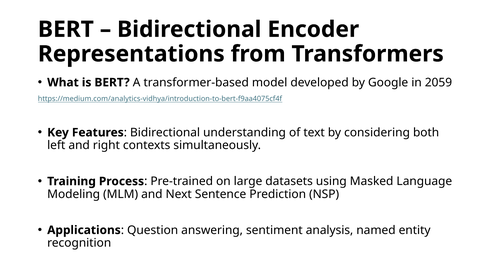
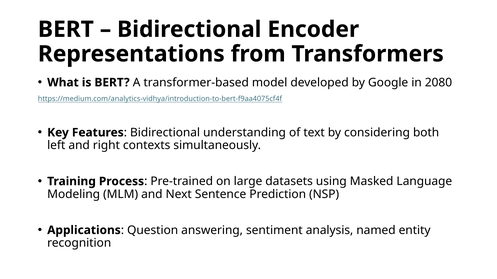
2059: 2059 -> 2080
